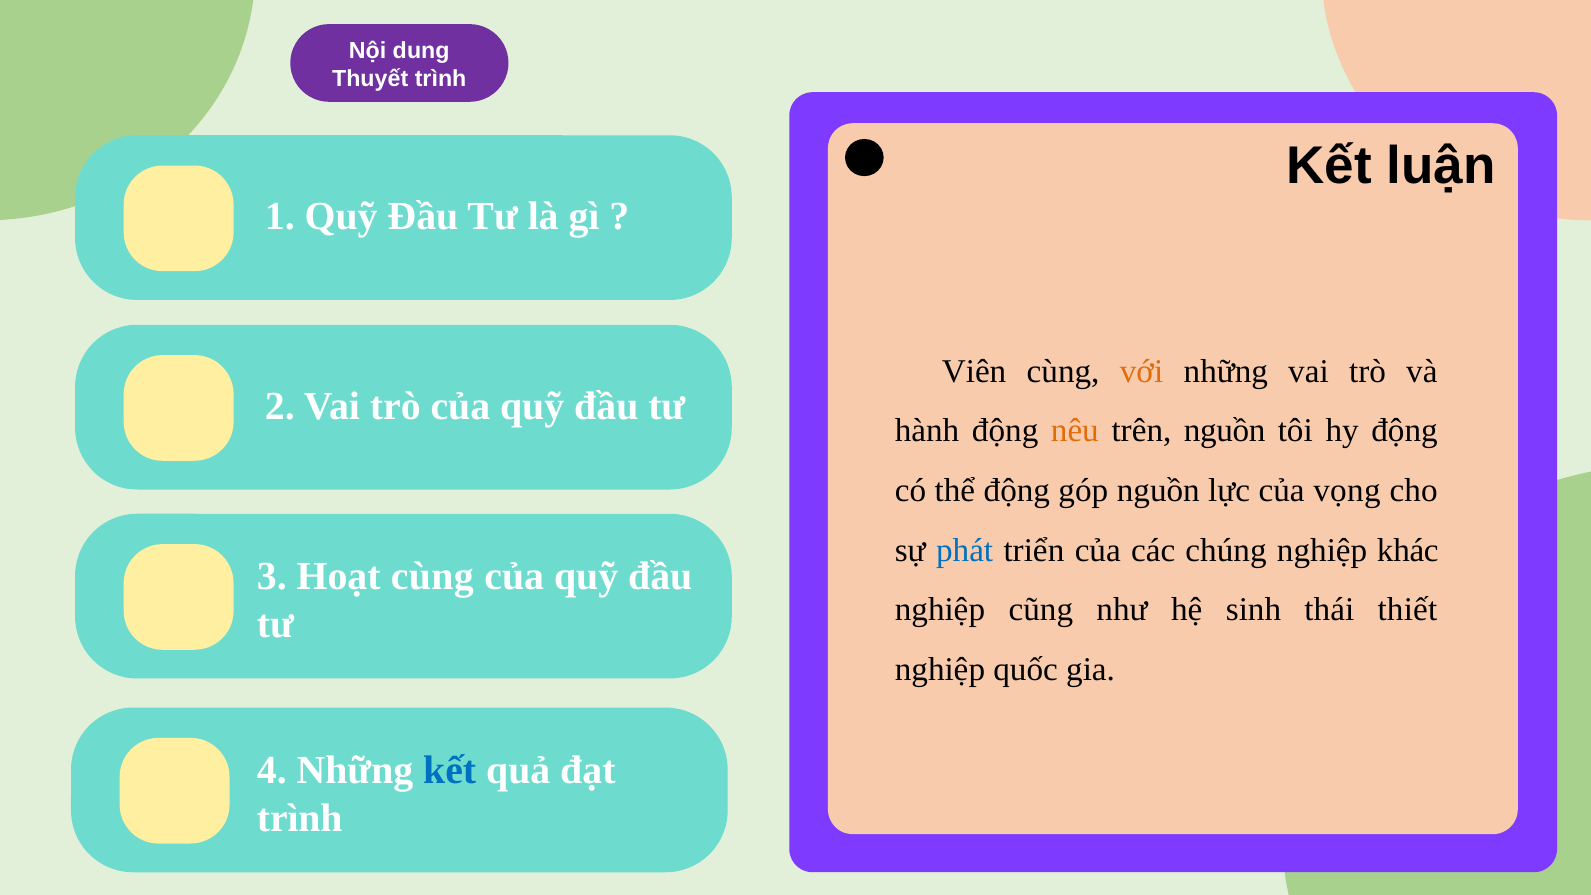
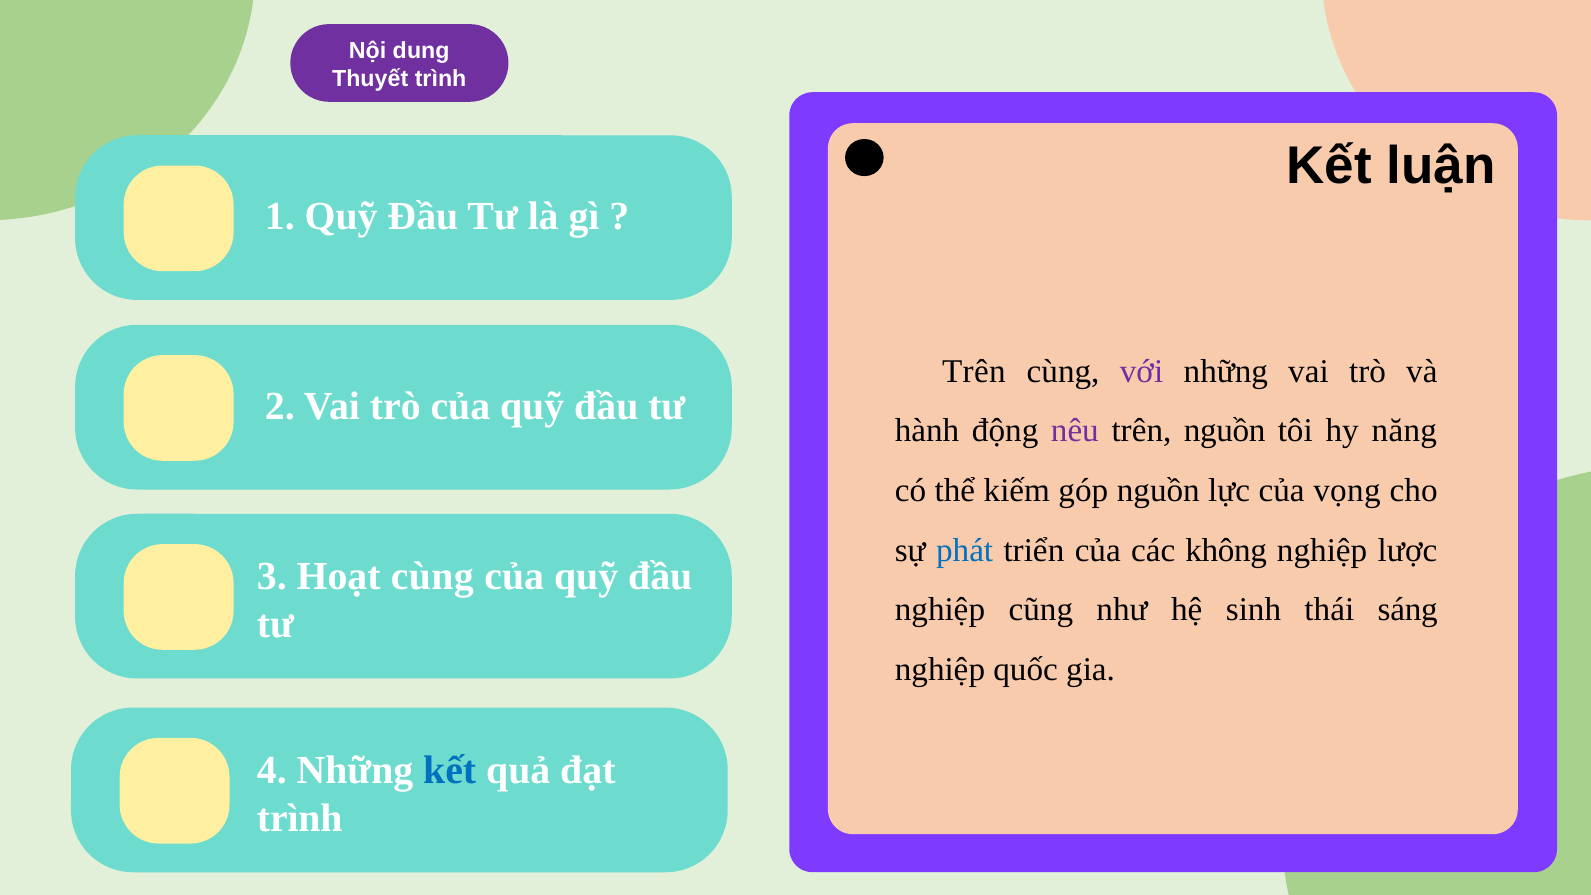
Viên at (974, 371): Viên -> Trên
với colour: orange -> purple
nêu colour: orange -> purple
hy động: động -> năng
thể động: động -> kiếm
chúng: chúng -> không
khác: khác -> lược
thiết: thiết -> sáng
